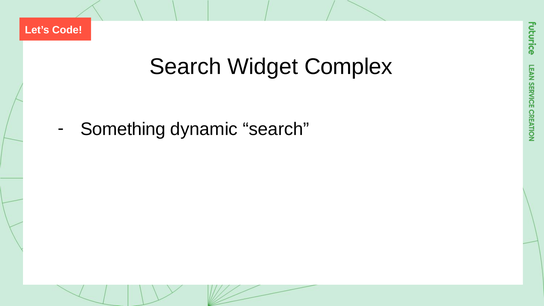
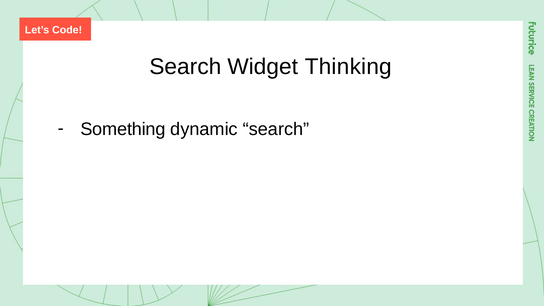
Complex: Complex -> Thinking
